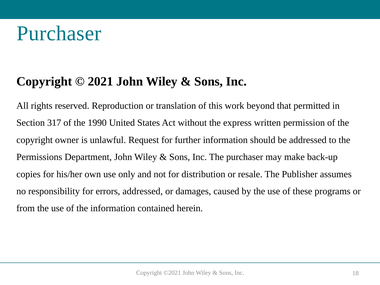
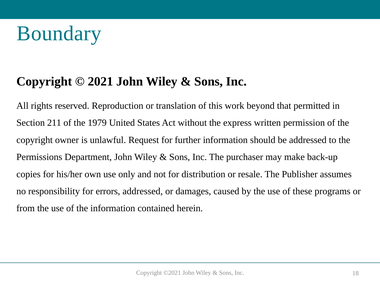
Purchaser at (59, 33): Purchaser -> Boundary
317: 317 -> 211
1990: 1990 -> 1979
